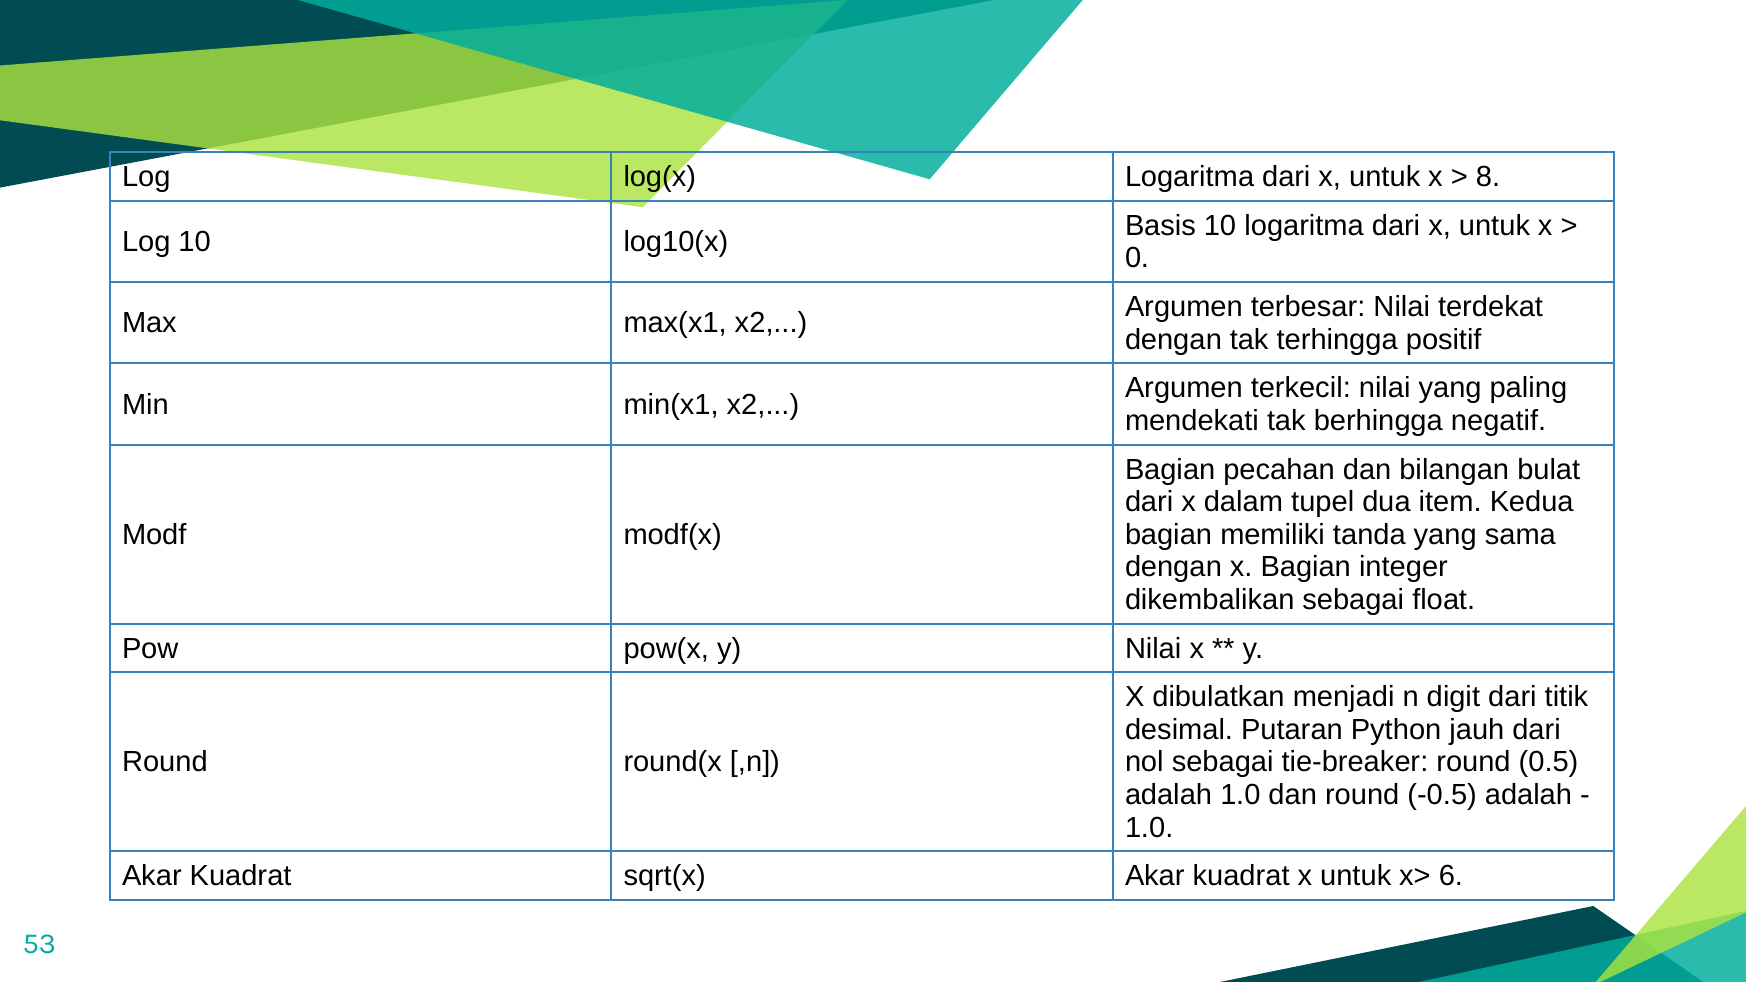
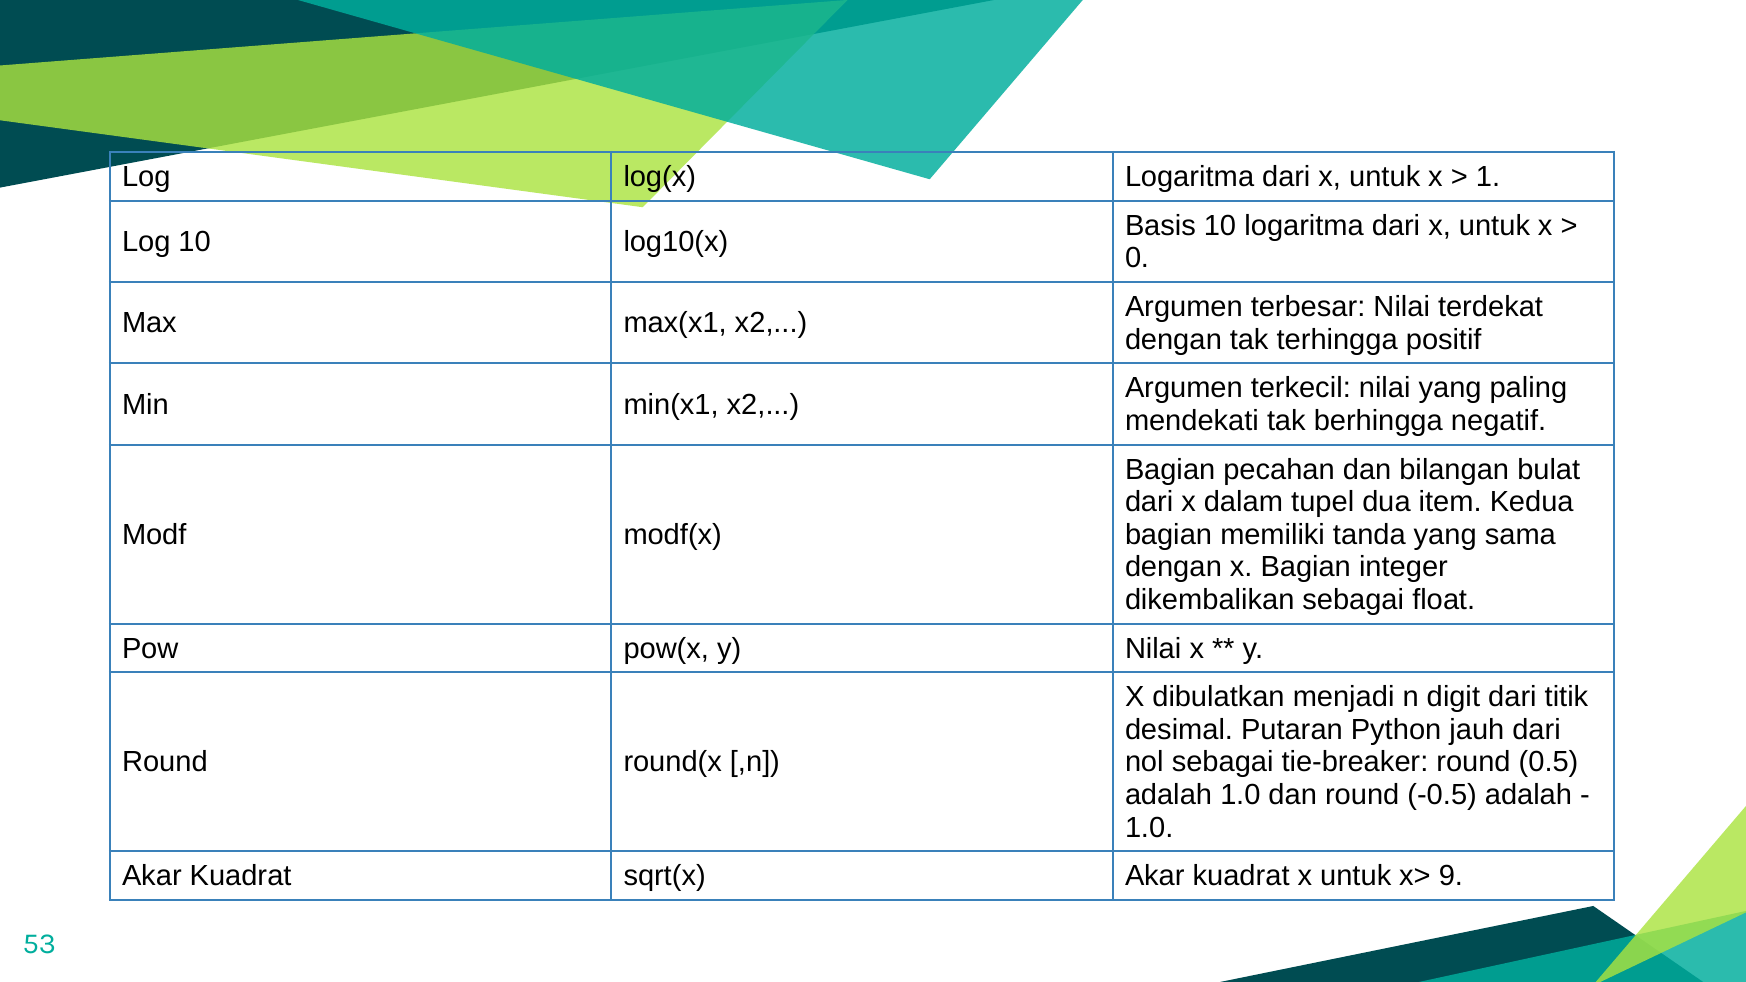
8: 8 -> 1
6: 6 -> 9
